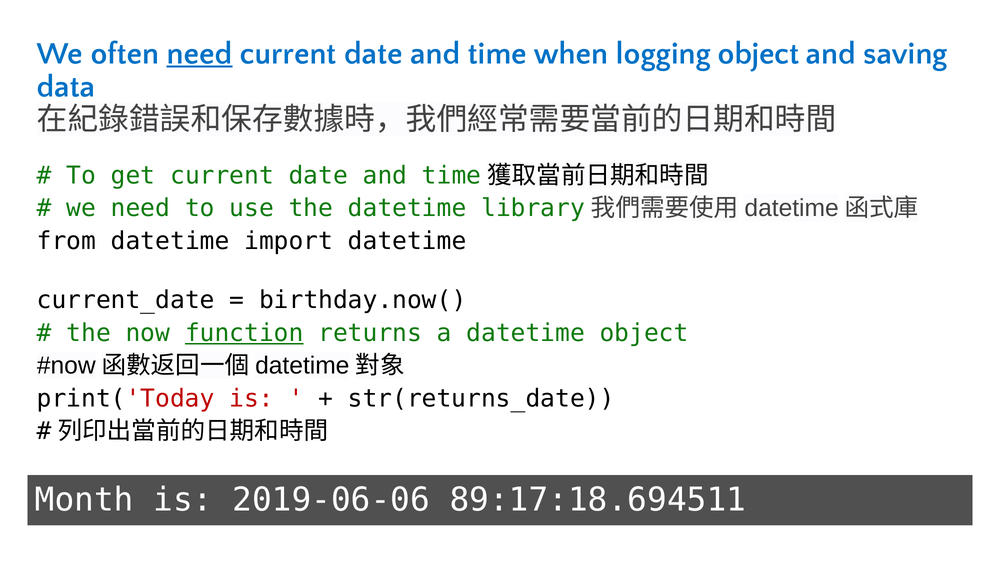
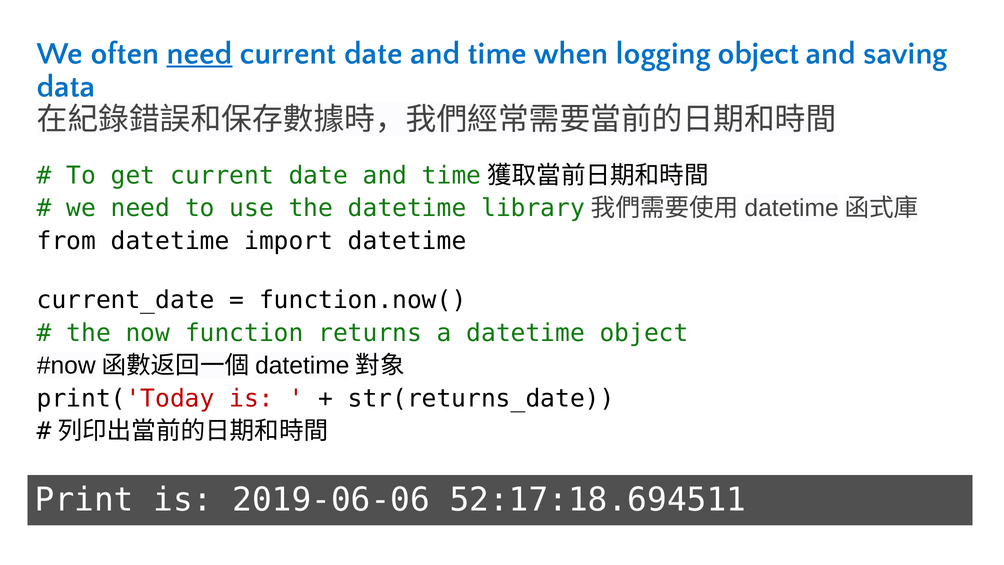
birthday.now(: birthday.now( -> function.now(
function underline: present -> none
Month: Month -> Print
89:17:18.694511: 89:17:18.694511 -> 52:17:18.694511
